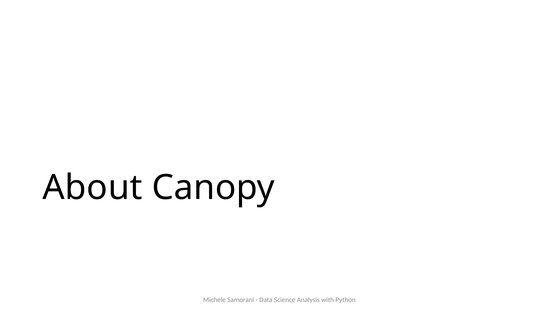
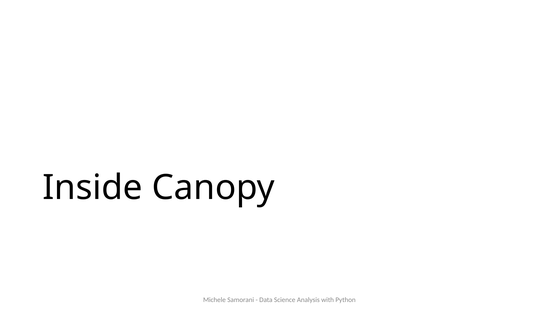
About: About -> Inside
